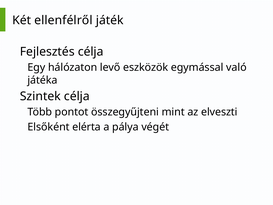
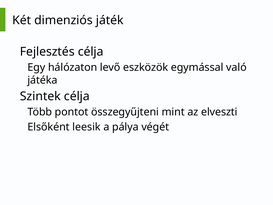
ellenfélről: ellenfélről -> dimenziós
elérta: elérta -> leesik
